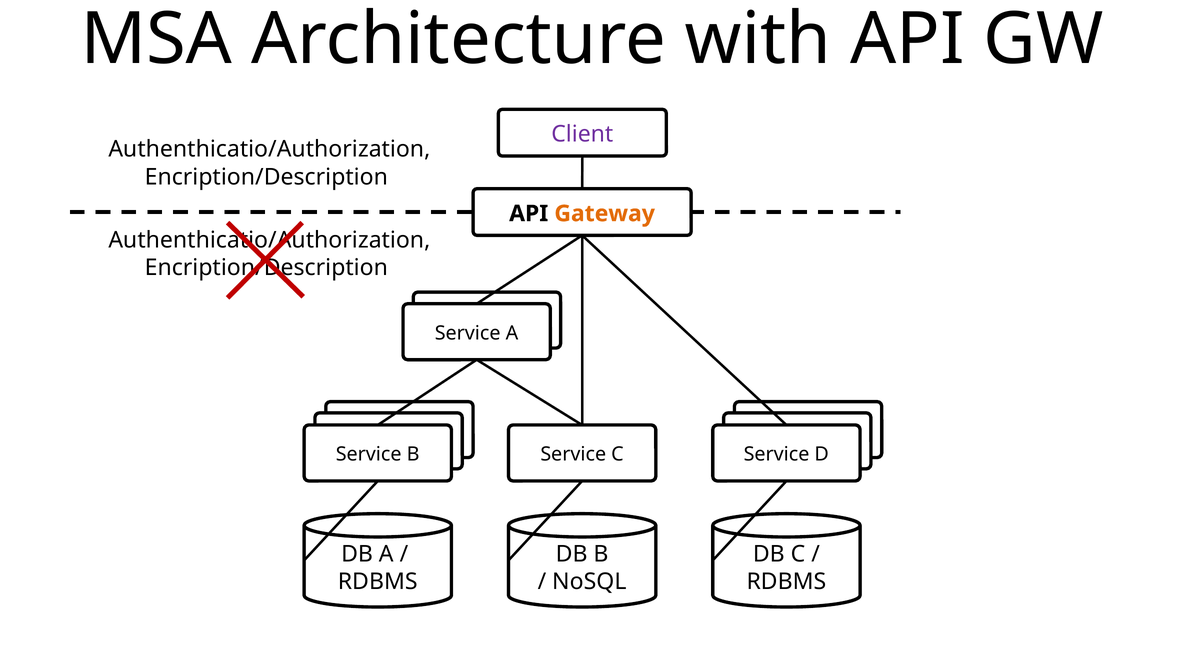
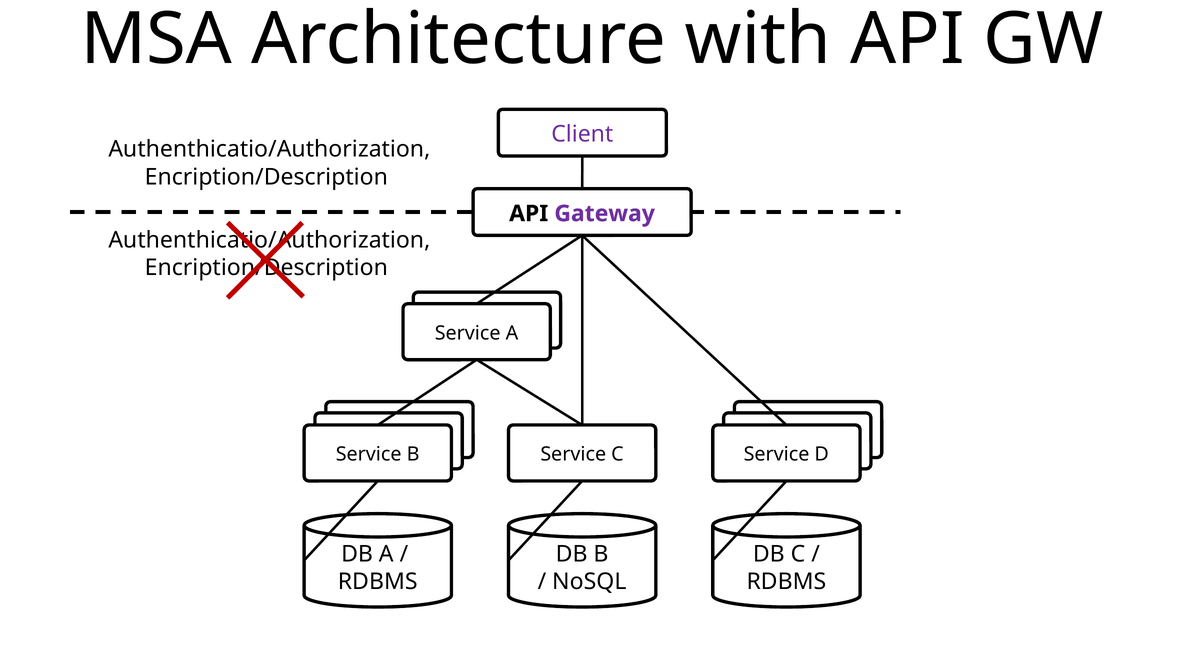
Gateway colour: orange -> purple
